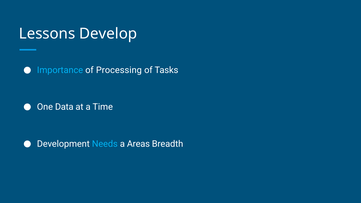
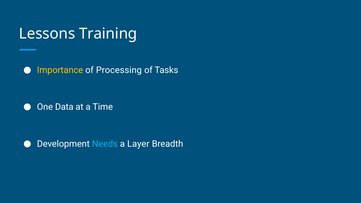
Develop: Develop -> Training
Importance colour: light blue -> yellow
Areas: Areas -> Layer
